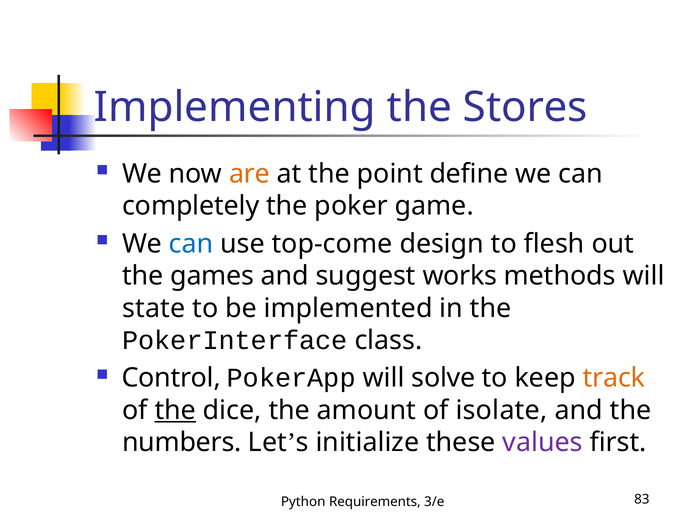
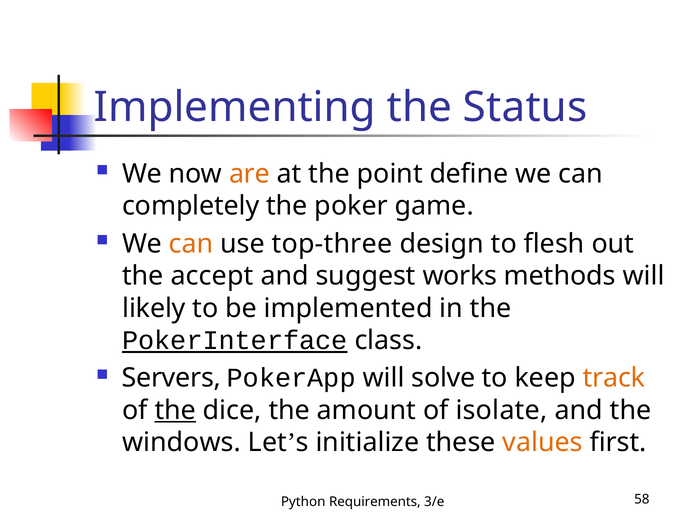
Stores: Stores -> Status
can at (191, 244) colour: blue -> orange
top-come: top-come -> top-three
games: games -> accept
state: state -> likely
PokerInterface underline: none -> present
Control: Control -> Servers
numbers: numbers -> windows
values colour: purple -> orange
83: 83 -> 58
